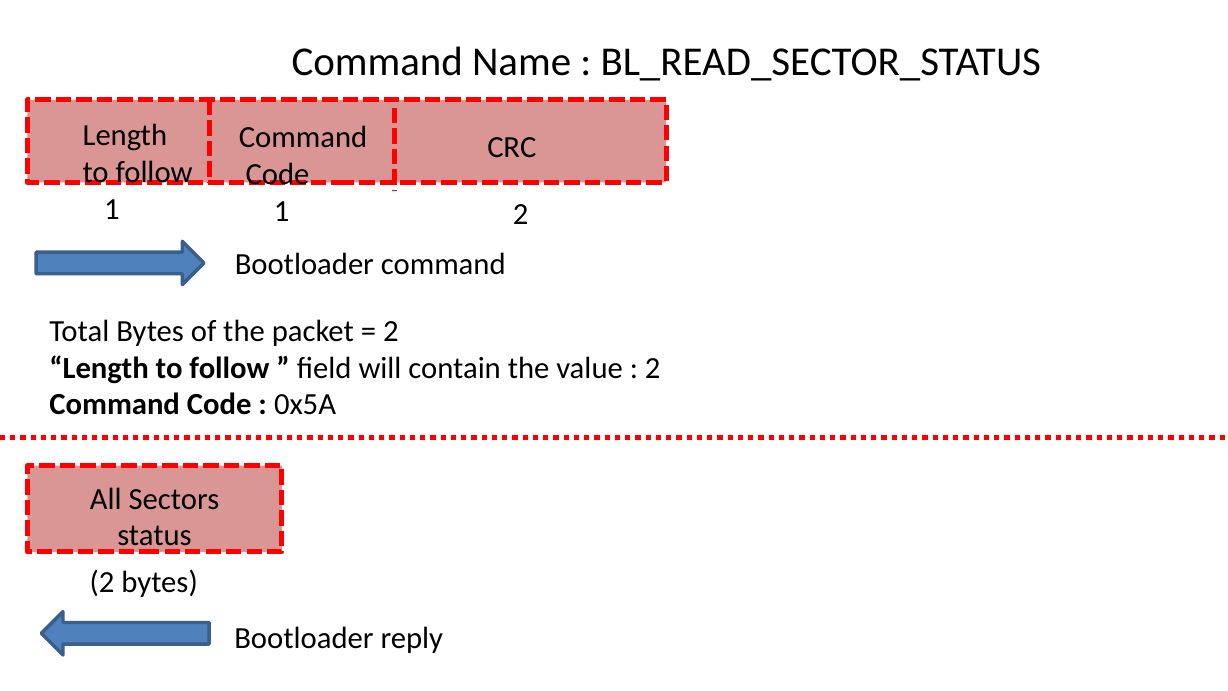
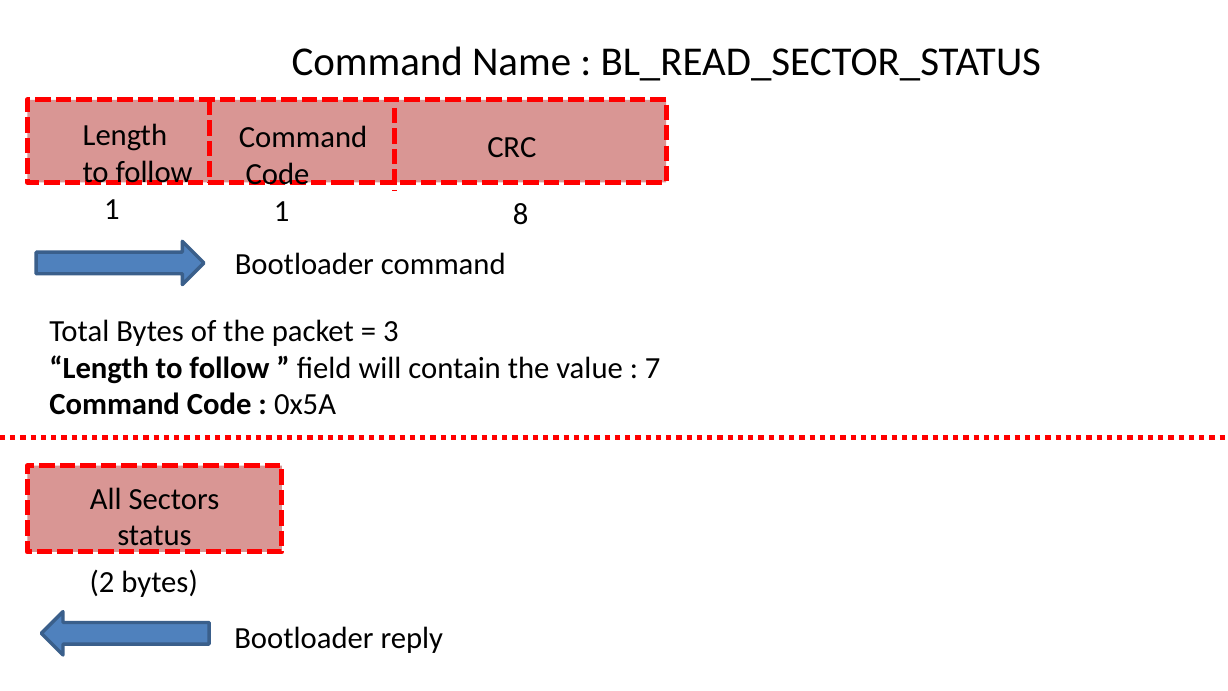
1 2: 2 -> 8
2 at (391, 331): 2 -> 3
2 at (653, 368): 2 -> 7
